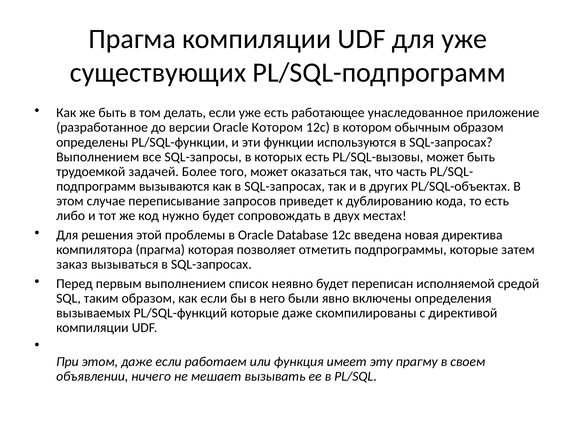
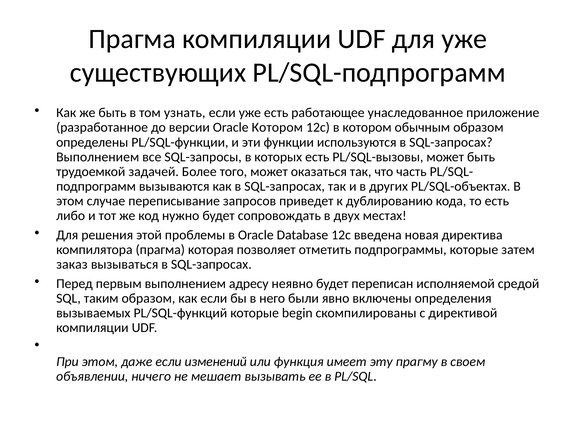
делать: делать -> узнать
список: список -> адресу
которые даже: даже -> begin
работаем: работаем -> изменений
